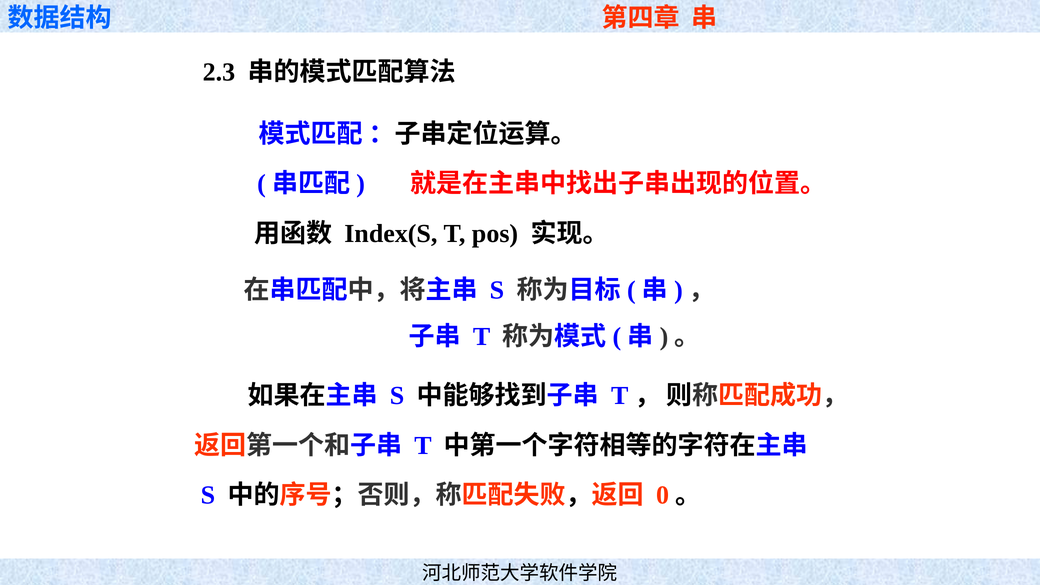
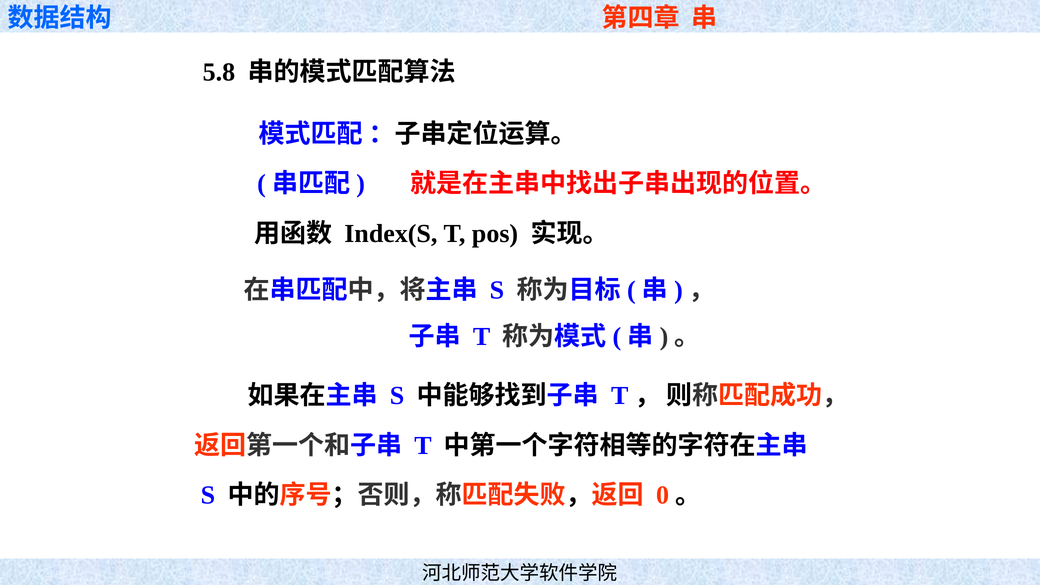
2.3: 2.3 -> 5.8
